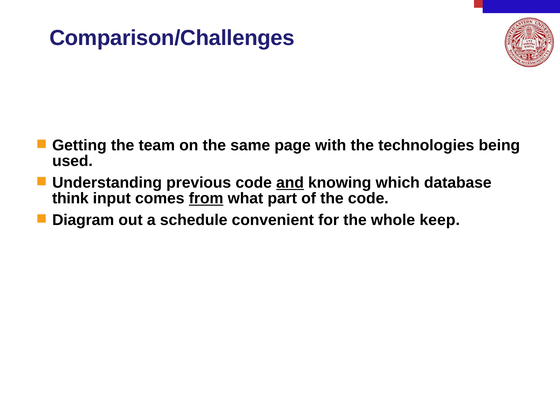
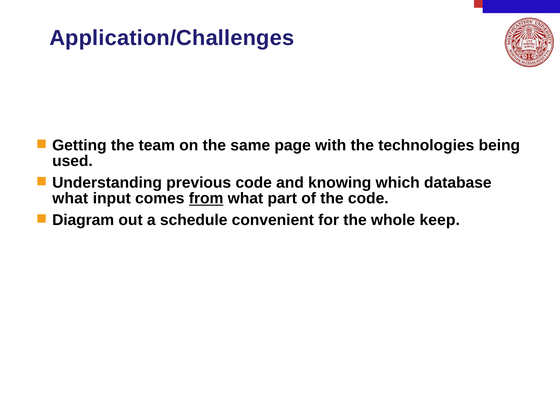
Comparison/Challenges: Comparison/Challenges -> Application/Challenges
and underline: present -> none
think at (70, 198): think -> what
